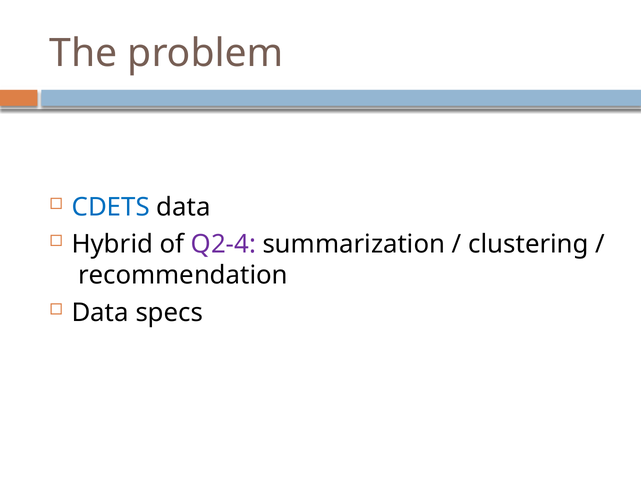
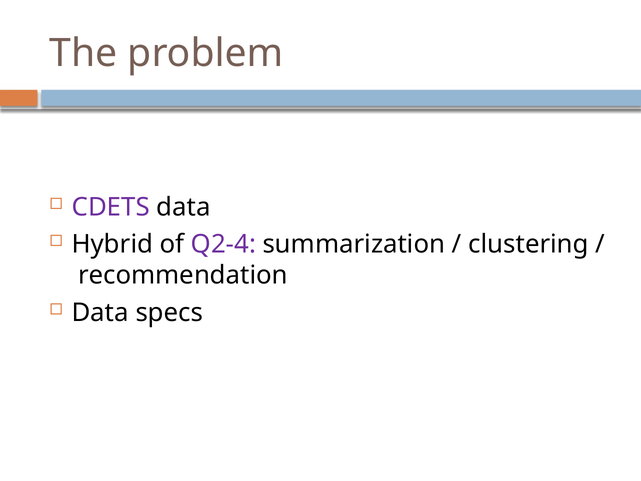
CDETS colour: blue -> purple
